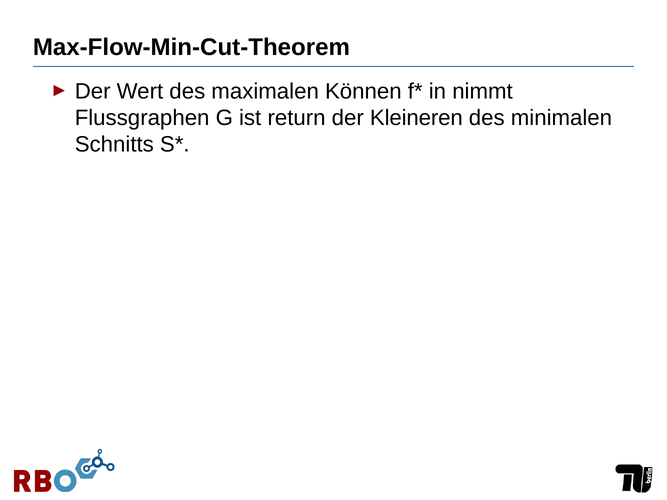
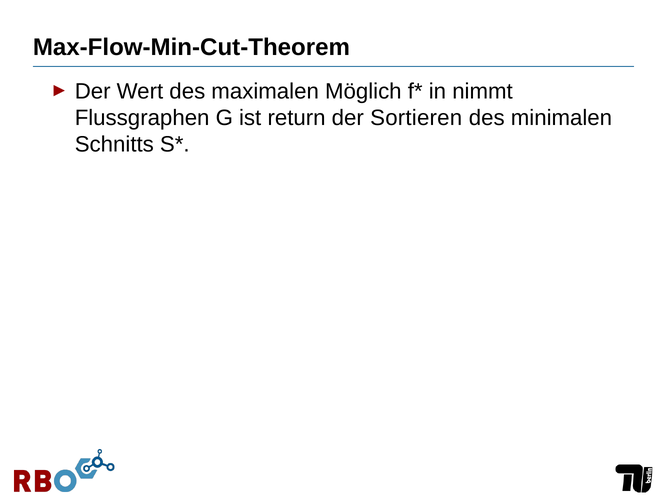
Können: Können -> Möglich
Kleineren: Kleineren -> Sortieren
